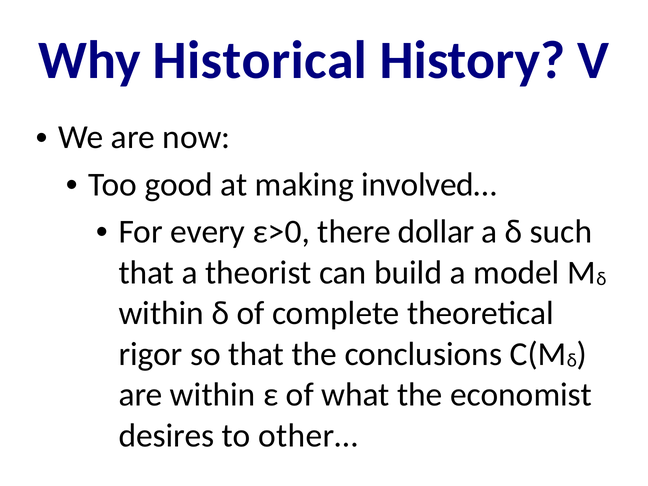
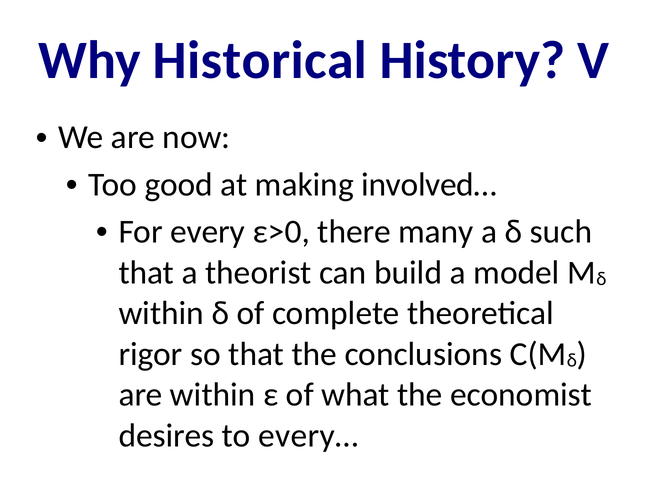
dollar: dollar -> many
other…: other… -> every…
